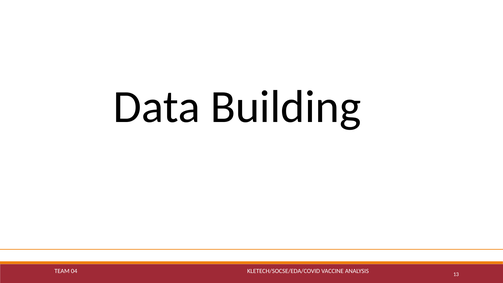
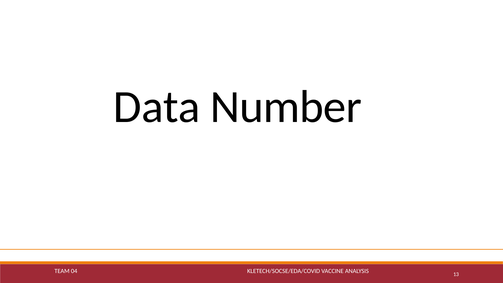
Building: Building -> Number
